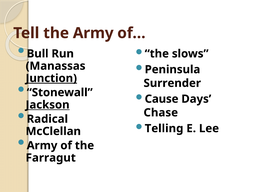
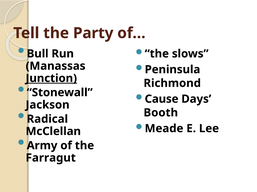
the Army: Army -> Party
Surrender: Surrender -> Richmond
Jackson underline: present -> none
Chase: Chase -> Booth
Telling: Telling -> Meade
